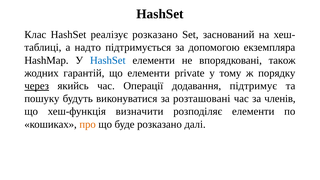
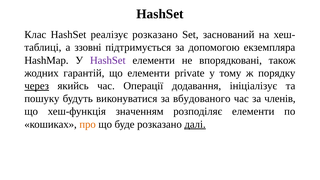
надто: надто -> ззовні
HashSet at (108, 60) colour: blue -> purple
підтримує: підтримує -> ініціалізує
розташовані: розташовані -> вбудованого
визначити: визначити -> значенням
далі underline: none -> present
